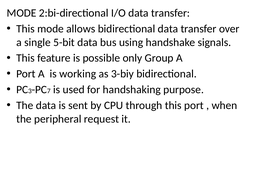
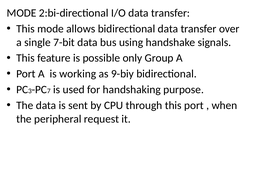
5-bit: 5-bit -> 7-bit
3-biy: 3-biy -> 9-biy
